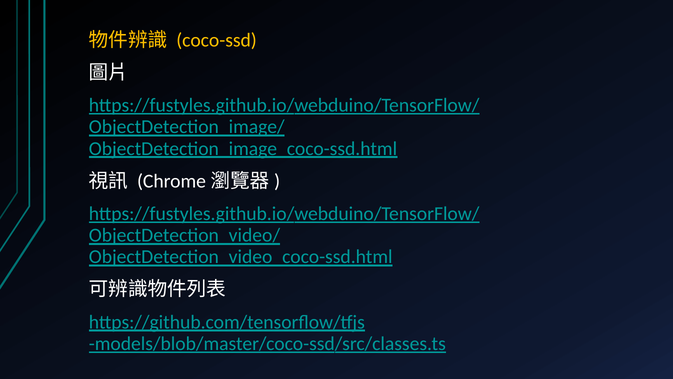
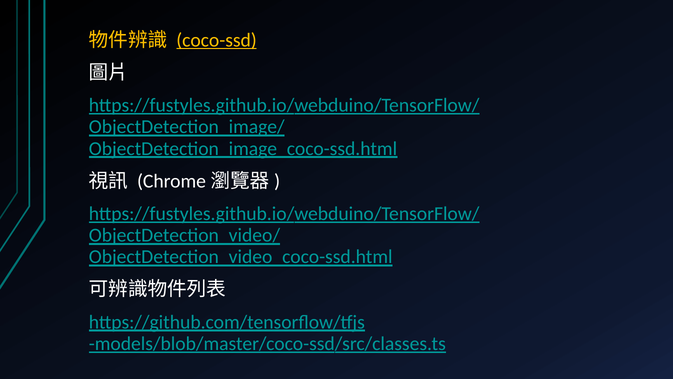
coco-ssd underline: none -> present
